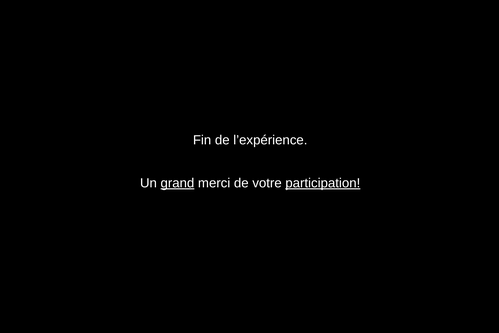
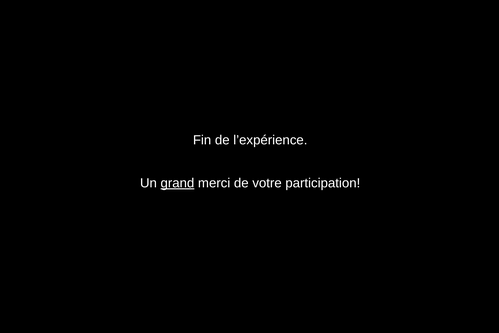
participation underline: present -> none
